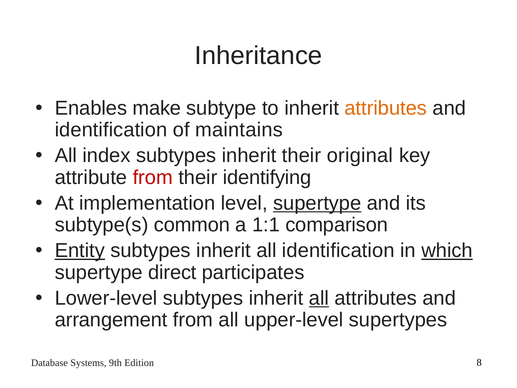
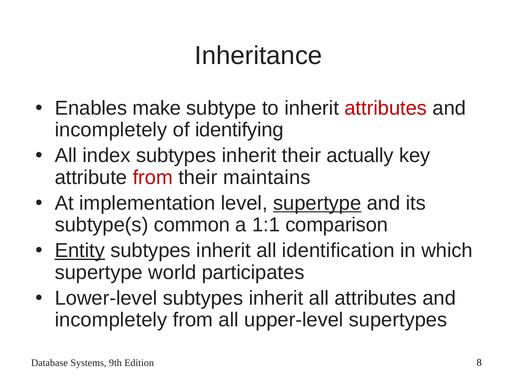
attributes at (386, 108) colour: orange -> red
identification at (111, 130): identification -> incompletely
maintains: maintains -> identifying
original: original -> actually
identifying: identifying -> maintains
which underline: present -> none
direct: direct -> world
all at (319, 298) underline: present -> none
arrangement at (111, 320): arrangement -> incompletely
